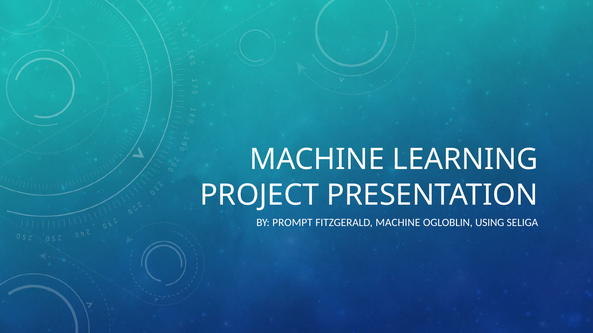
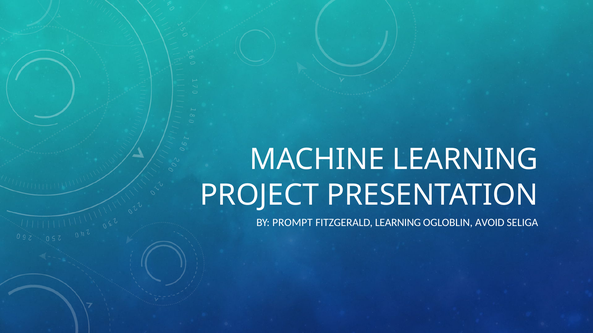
FITZGERALD MACHINE: MACHINE -> LEARNING
USING: USING -> AVOID
